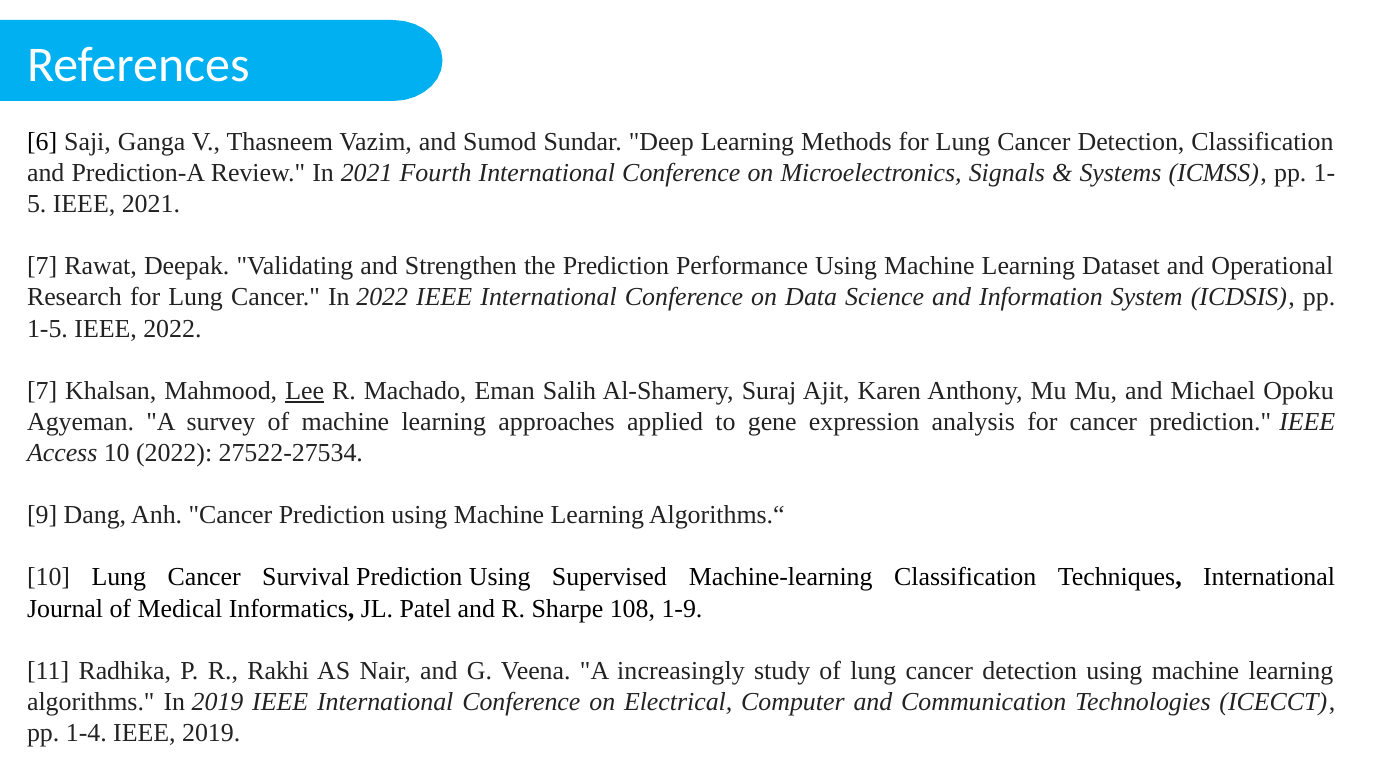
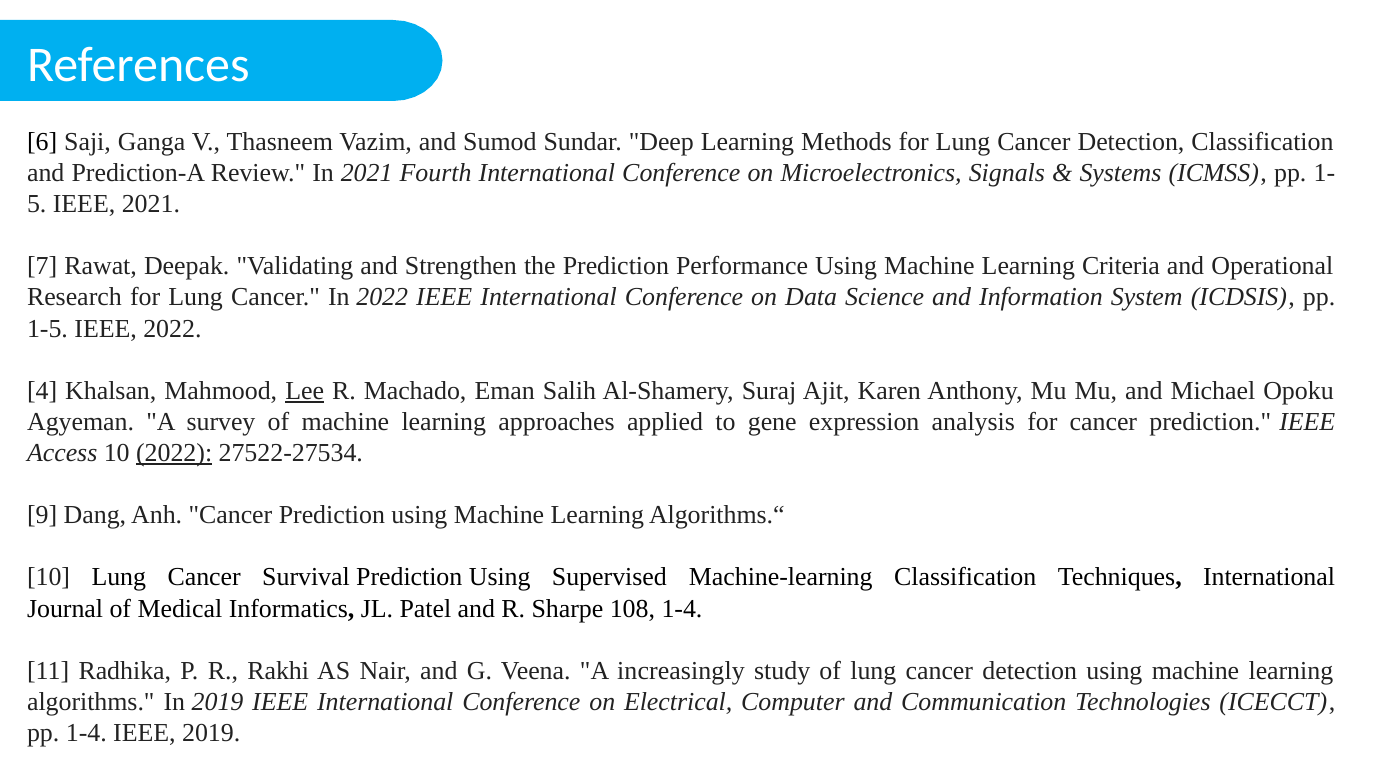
Dataset: Dataset -> Criteria
7 at (42, 391): 7 -> 4
2022 at (174, 453) underline: none -> present
108 1-9: 1-9 -> 1-4
